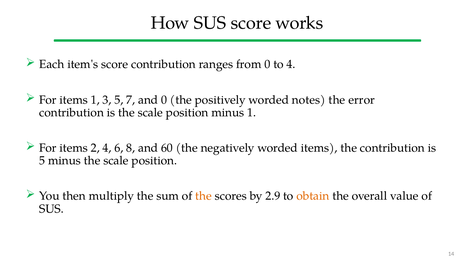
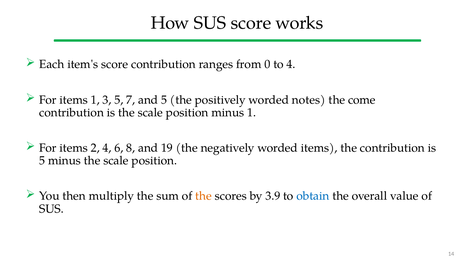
and 0: 0 -> 5
error: error -> come
60: 60 -> 19
2.9: 2.9 -> 3.9
obtain colour: orange -> blue
